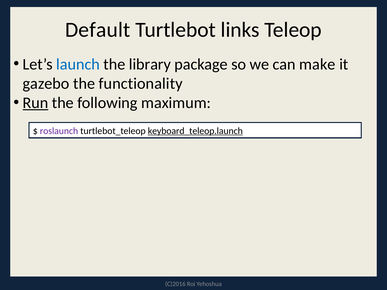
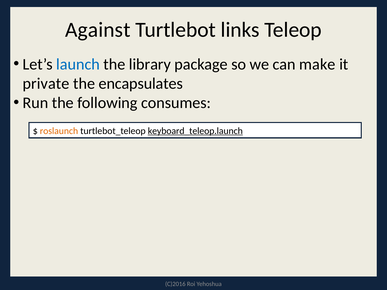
Default: Default -> Against
gazebo: gazebo -> private
functionality: functionality -> encapsulates
Run underline: present -> none
maximum: maximum -> consumes
roslaunch colour: purple -> orange
